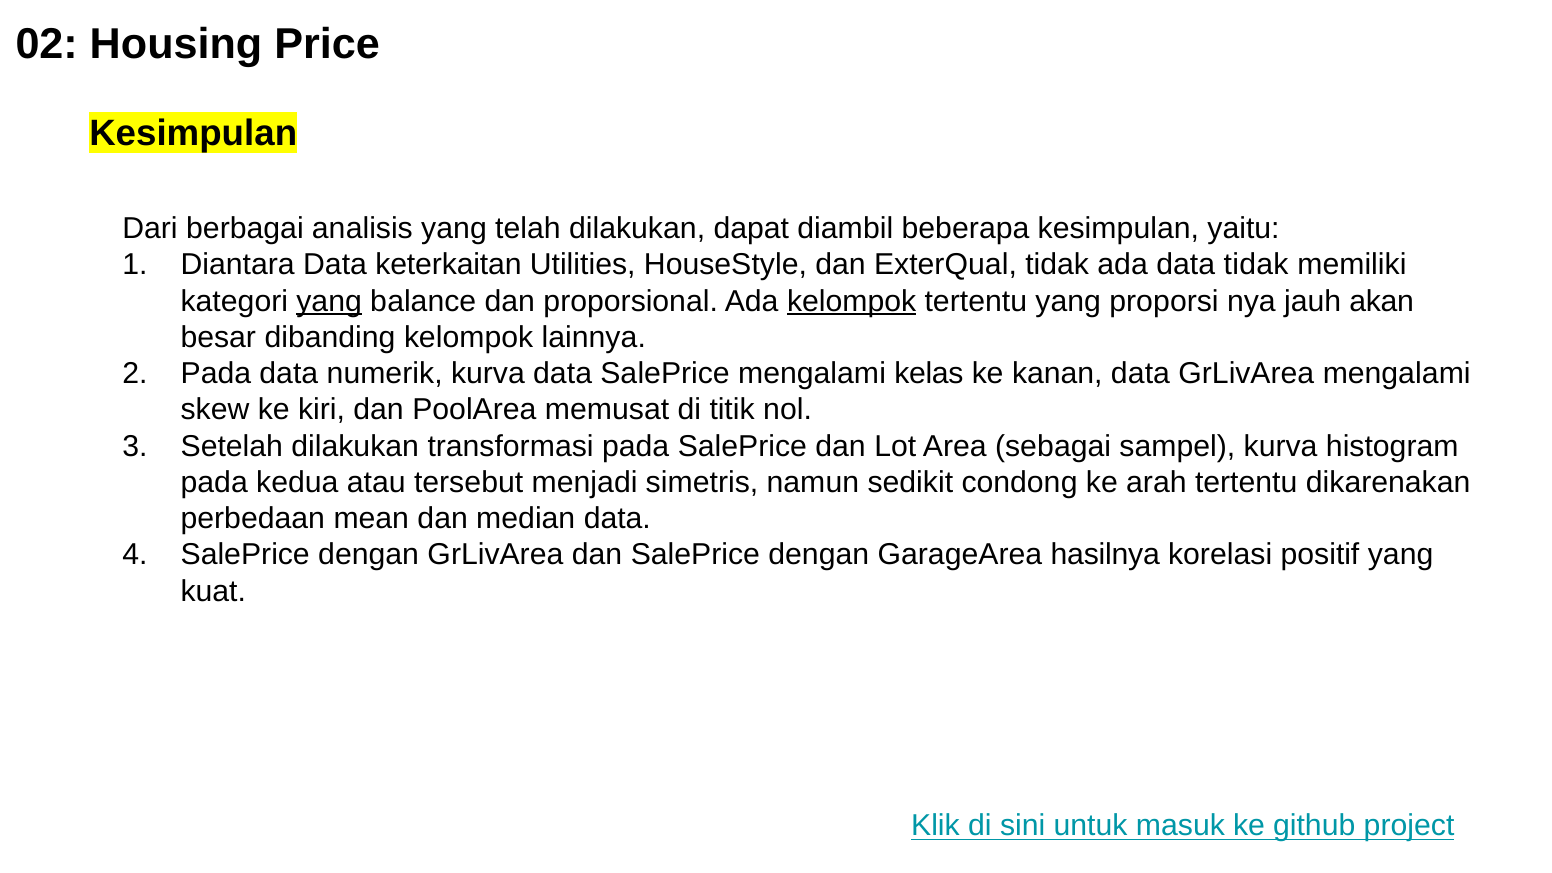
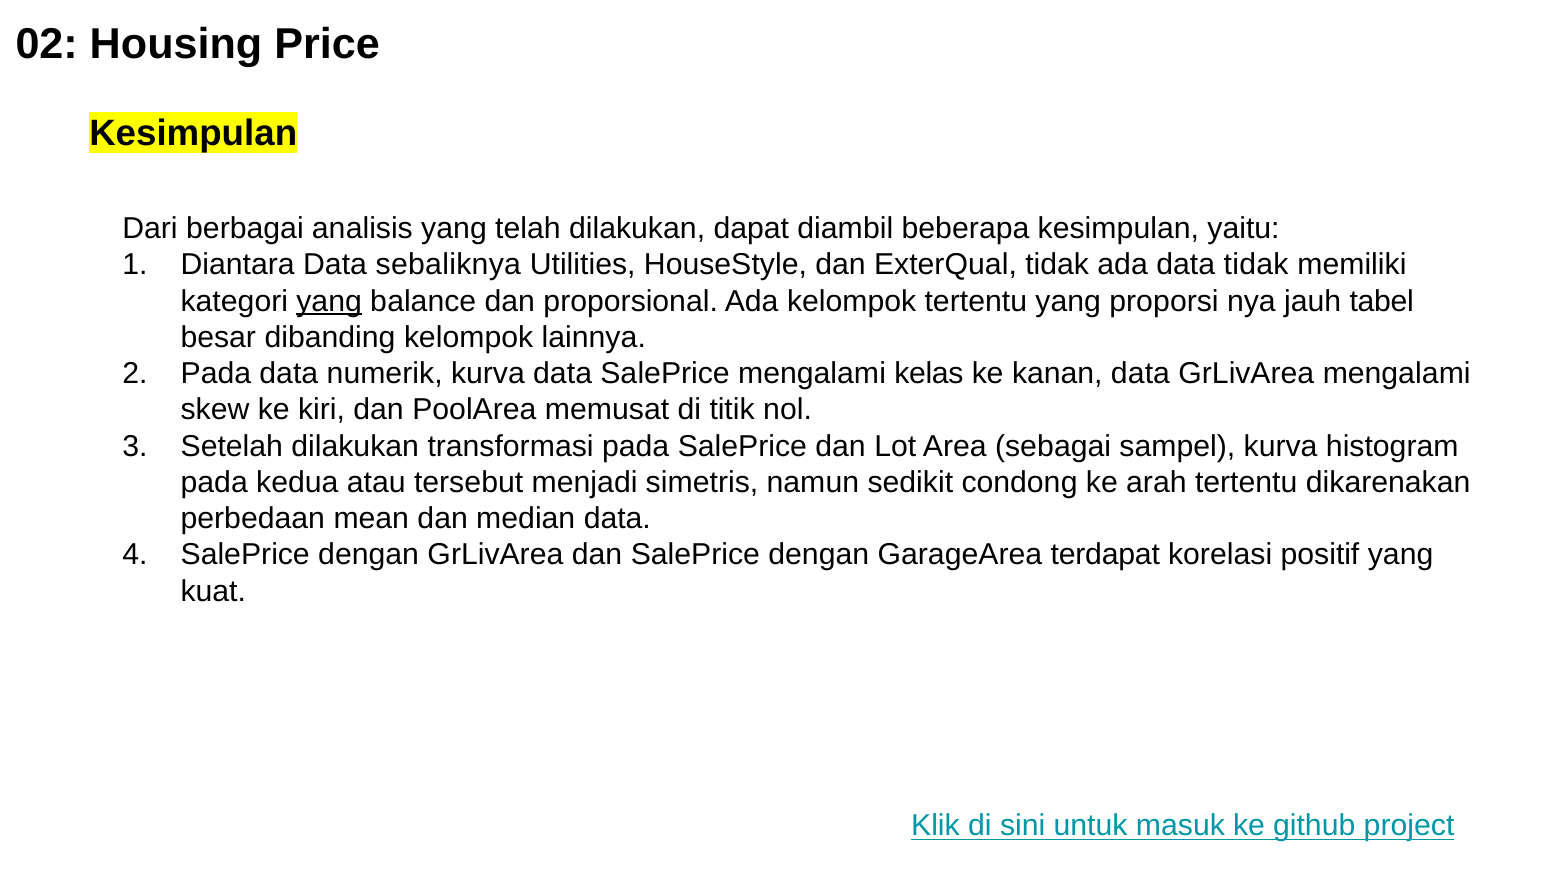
keterkaitan: keterkaitan -> sebaliknya
kelompok at (852, 301) underline: present -> none
akan: akan -> tabel
hasilnya: hasilnya -> terdapat
